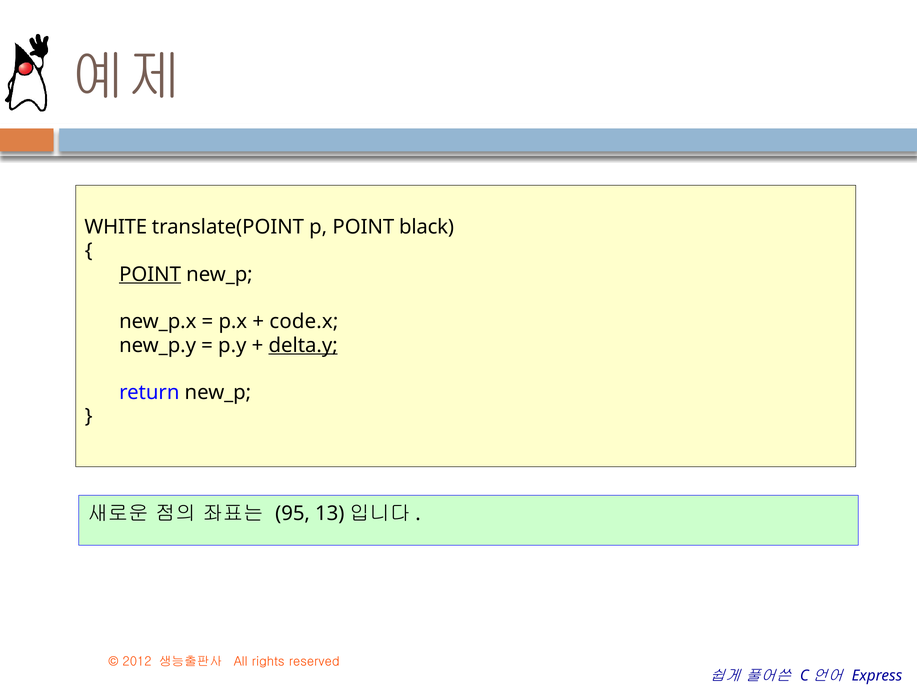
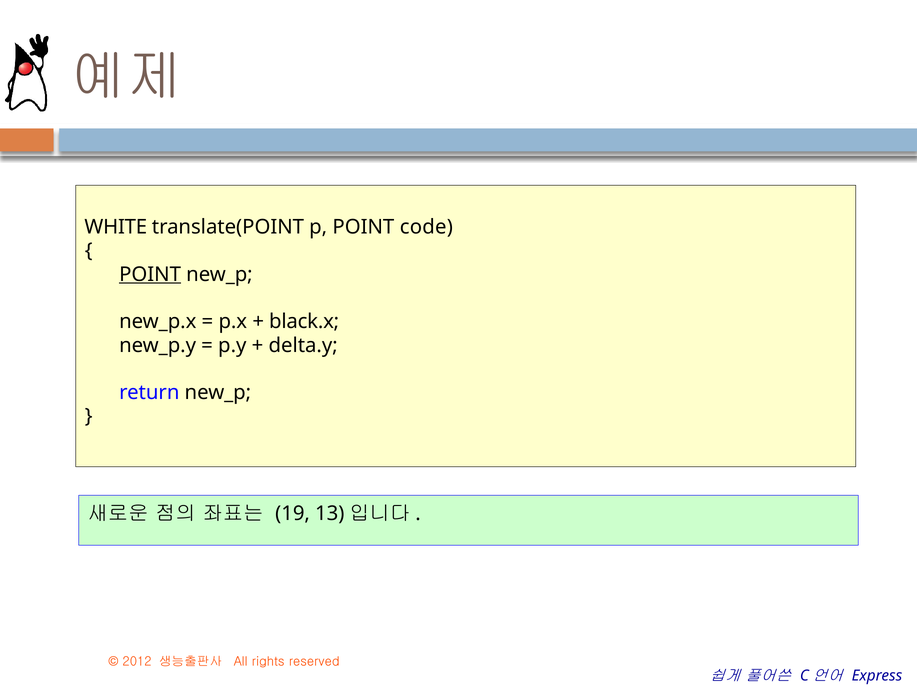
black: black -> code
code.x: code.x -> black.x
delta.y underline: present -> none
95: 95 -> 19
